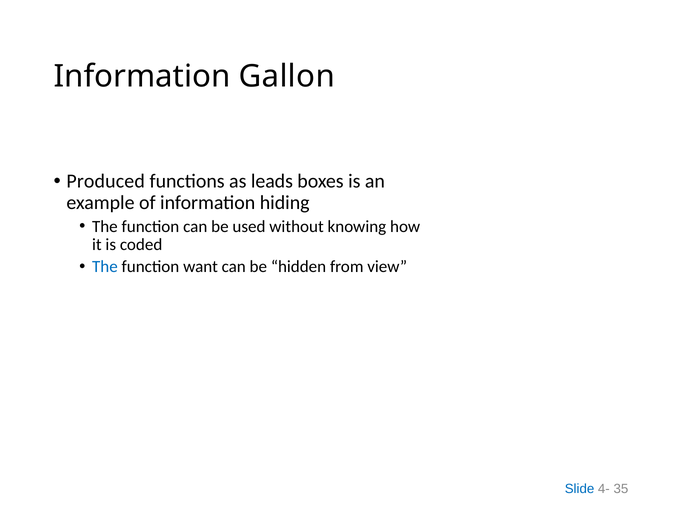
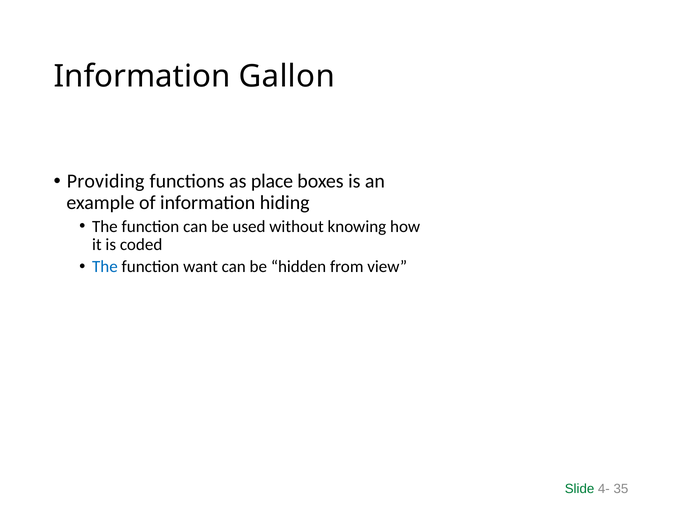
Produced: Produced -> Providing
leads: leads -> place
Slide colour: blue -> green
